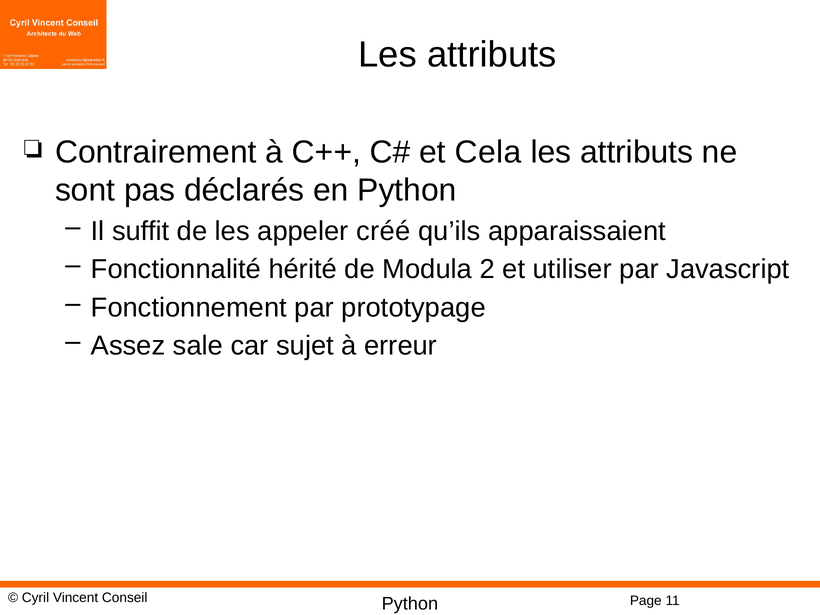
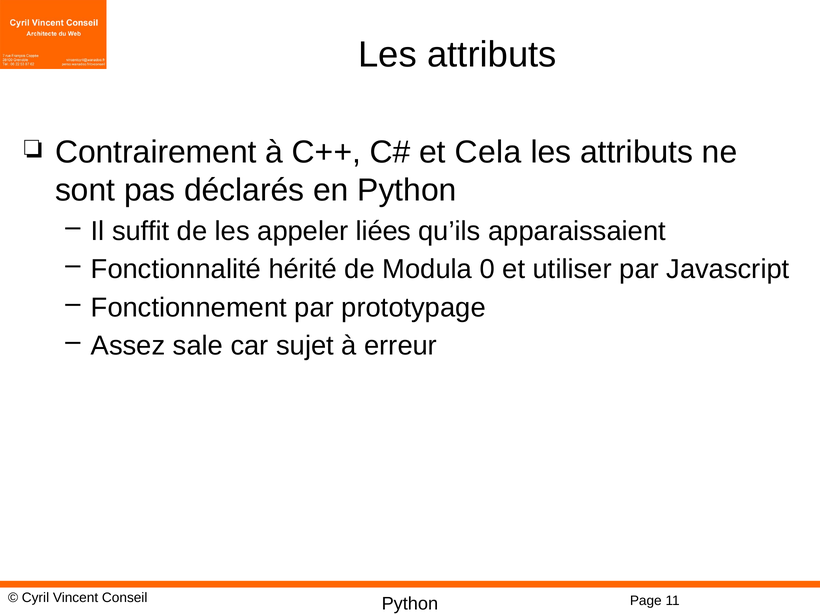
créé: créé -> liées
2: 2 -> 0
